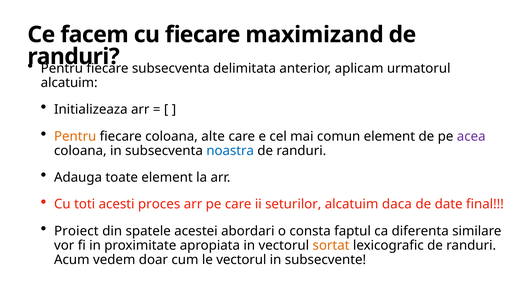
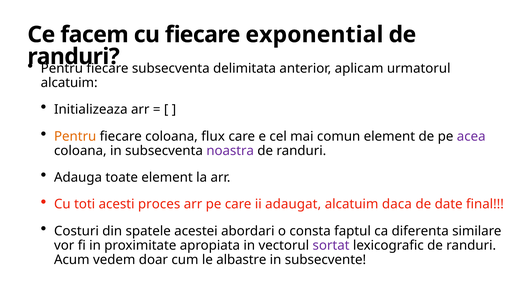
maximizand: maximizand -> exponential
alte: alte -> flux
noastra colour: blue -> purple
seturilor: seturilor -> adaugat
Proiect: Proiect -> Costuri
sortat colour: orange -> purple
le vectorul: vectorul -> albastre
